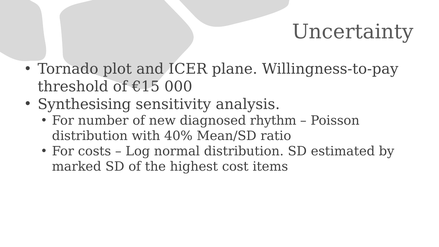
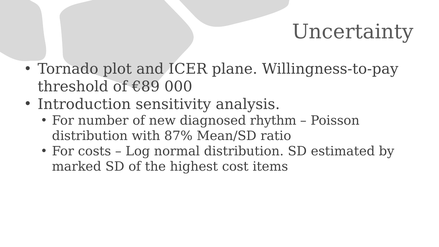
€15: €15 -> €89
Synthesising: Synthesising -> Introduction
40%: 40% -> 87%
